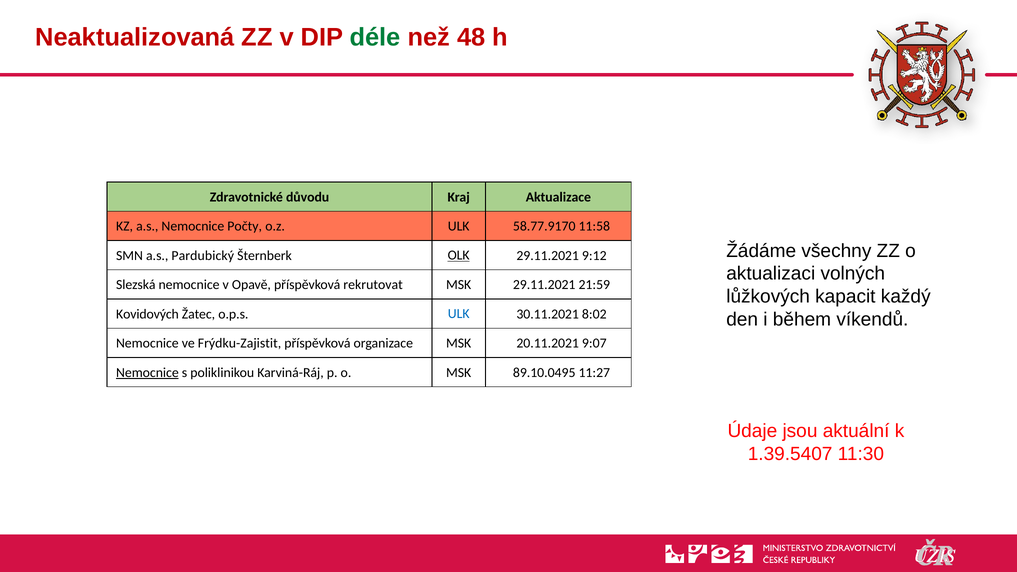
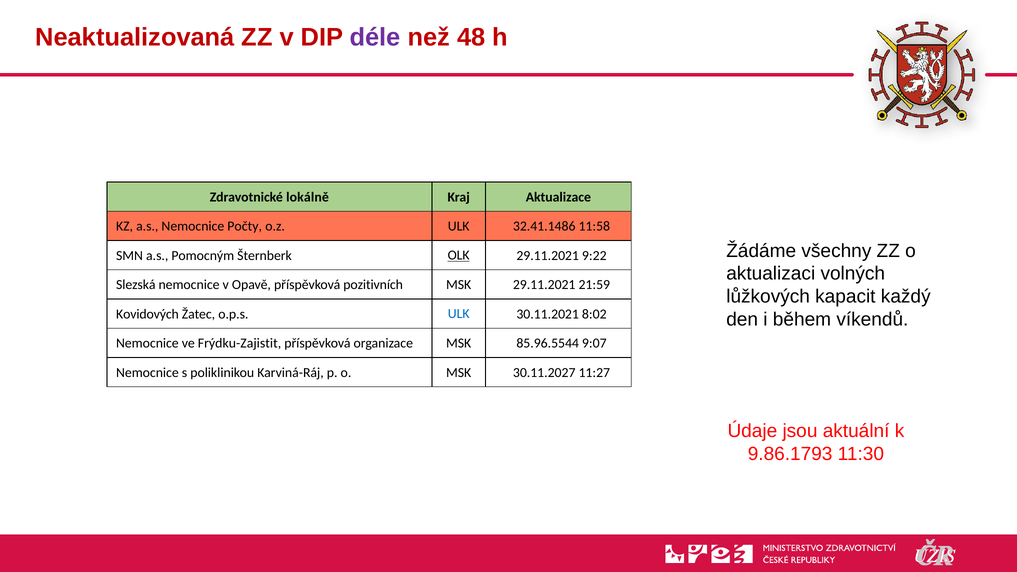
déle colour: green -> purple
důvodu: důvodu -> lokálně
58.77.9170: 58.77.9170 -> 32.41.1486
Pardubický: Pardubický -> Pomocným
9:12: 9:12 -> 9:22
rekrutovat: rekrutovat -> pozitivních
20.11.2021: 20.11.2021 -> 85.96.5544
Nemocnice at (147, 373) underline: present -> none
89.10.0495: 89.10.0495 -> 30.11.2027
1.39.5407: 1.39.5407 -> 9.86.1793
